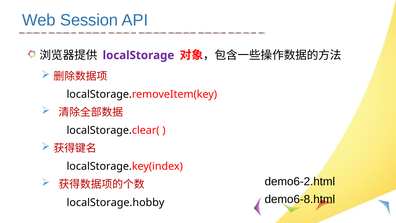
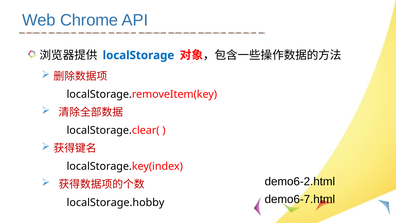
Session: Session -> Chrome
localStorage colour: purple -> blue
demo6-8.html: demo6-8.html -> demo6-7.html
